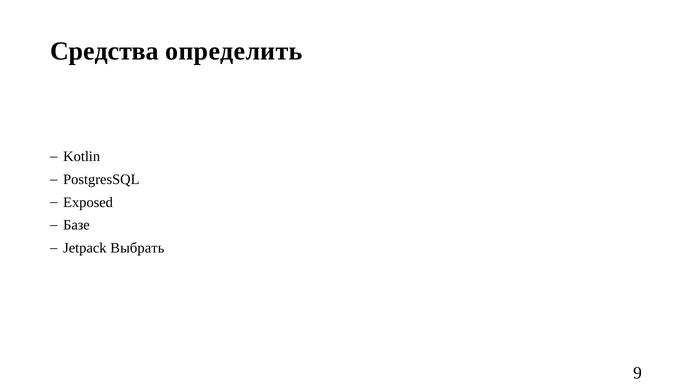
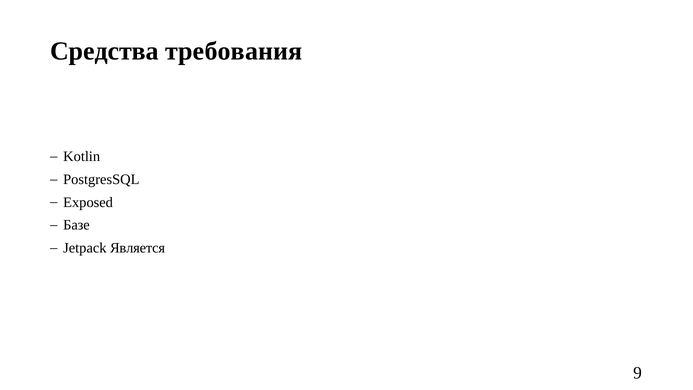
определить: определить -> требования
Выбрать: Выбрать -> Является
